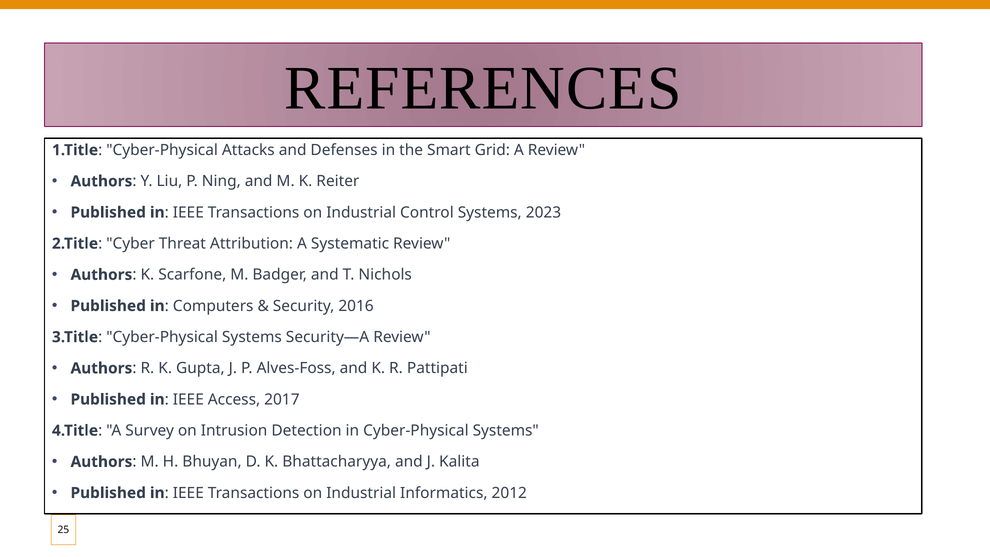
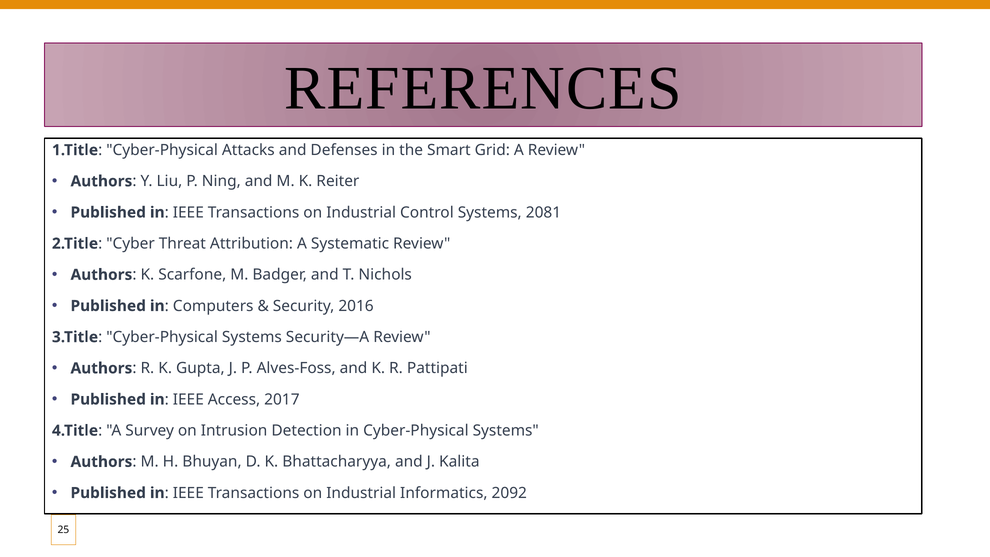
2023: 2023 -> 2081
2012: 2012 -> 2092
